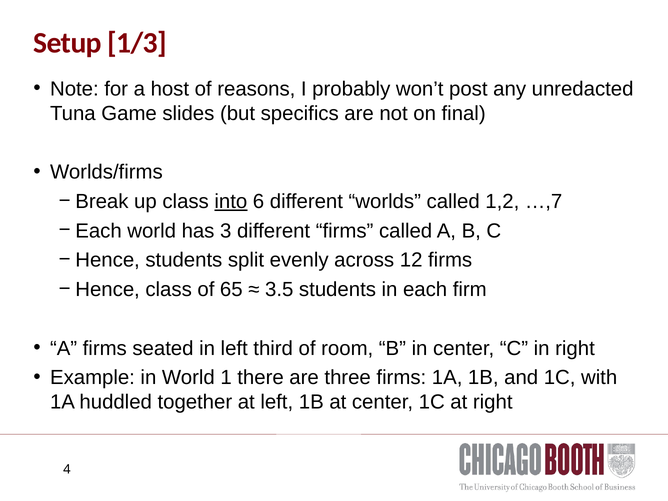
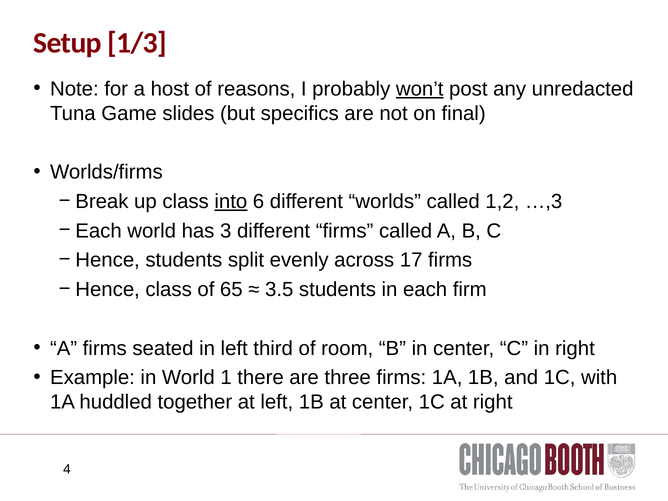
won’t underline: none -> present
…,7: …,7 -> …,3
12: 12 -> 17
